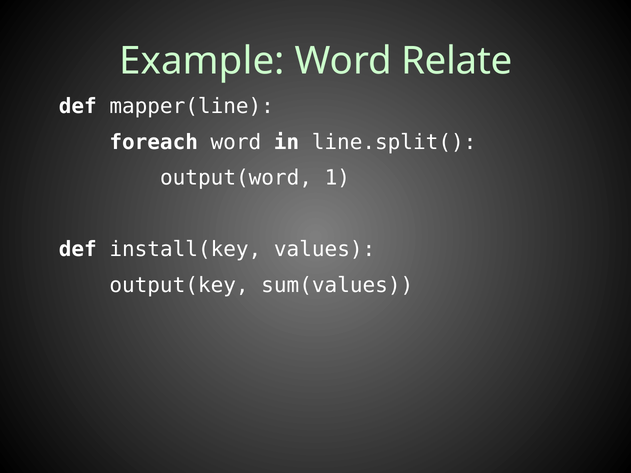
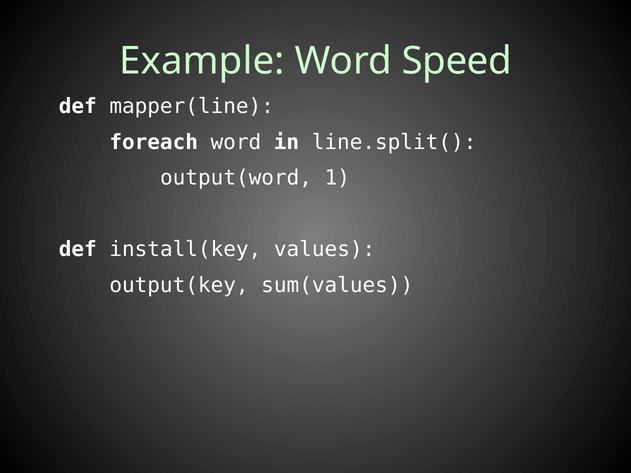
Relate: Relate -> Speed
